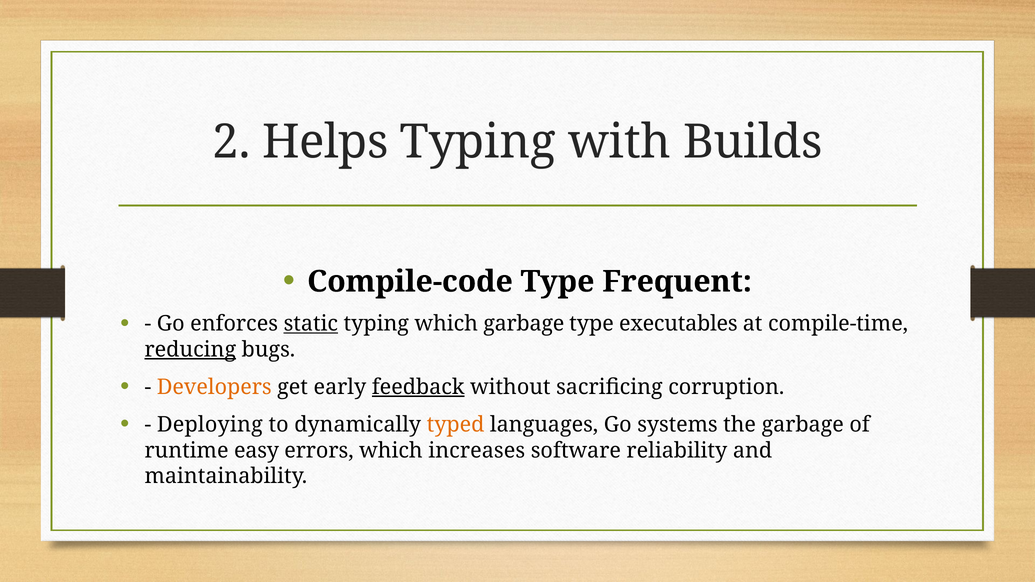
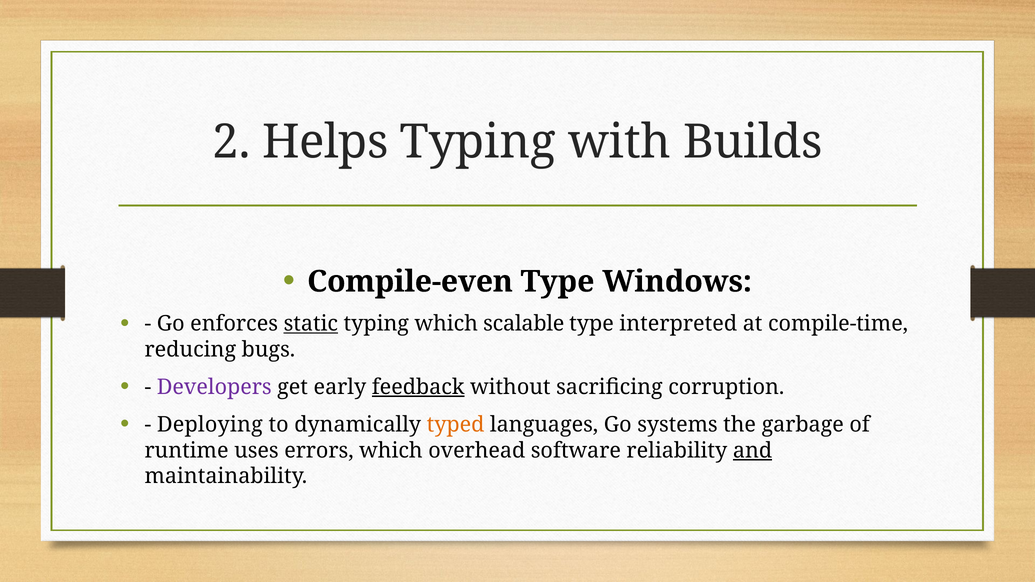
Compile-code: Compile-code -> Compile-even
Frequent: Frequent -> Windows
which garbage: garbage -> scalable
executables: executables -> interpreted
reducing underline: present -> none
Developers colour: orange -> purple
easy: easy -> uses
increases: increases -> overhead
and underline: none -> present
